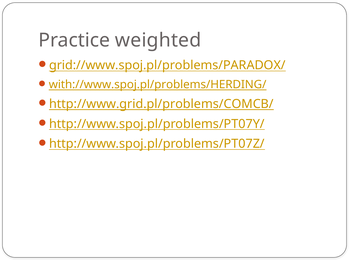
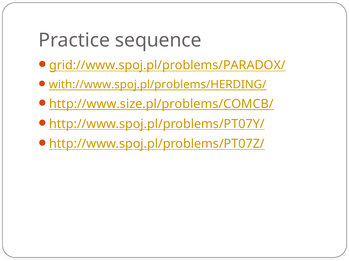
weighted: weighted -> sequence
http://www.grid.pl/problems/COMCB/: http://www.grid.pl/problems/COMCB/ -> http://www.size.pl/problems/COMCB/
